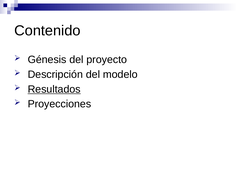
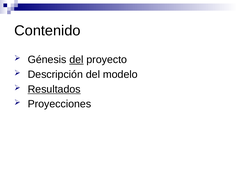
del at (76, 60) underline: none -> present
